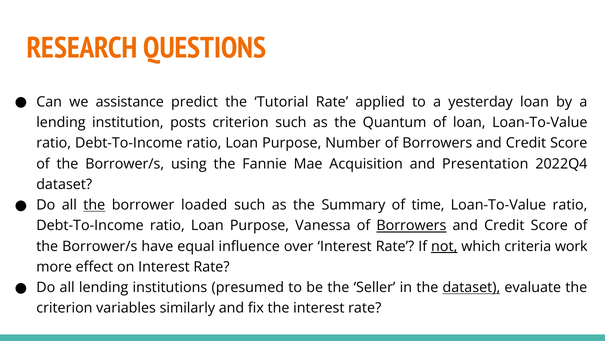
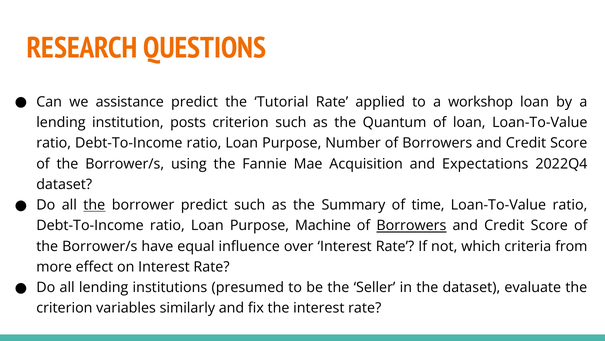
yesterday: yesterday -> workshop
Presentation: Presentation -> Expectations
borrower loaded: loaded -> predict
Vanessa: Vanessa -> Machine
not underline: present -> none
work: work -> from
dataset at (471, 287) underline: present -> none
